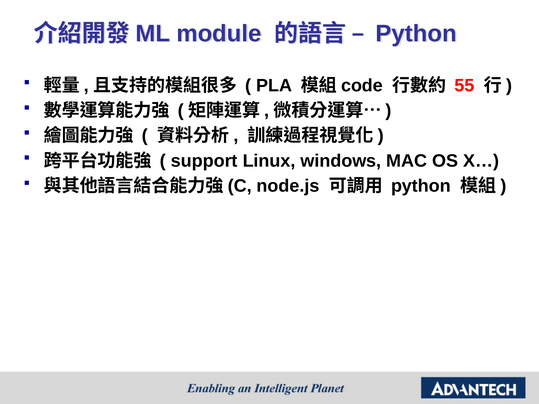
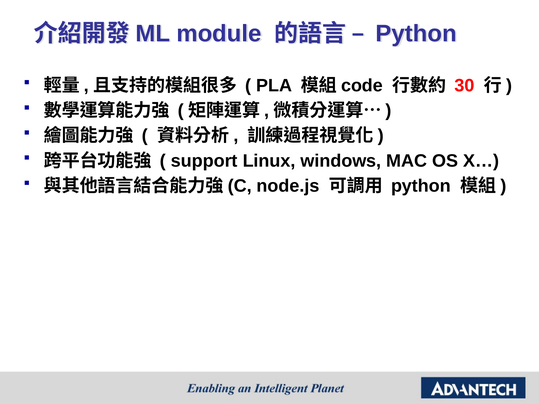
55: 55 -> 30
